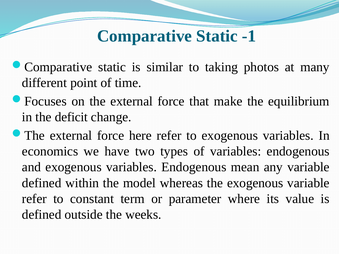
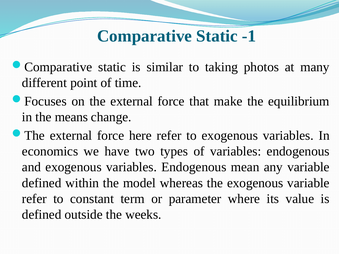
deficit: deficit -> means
